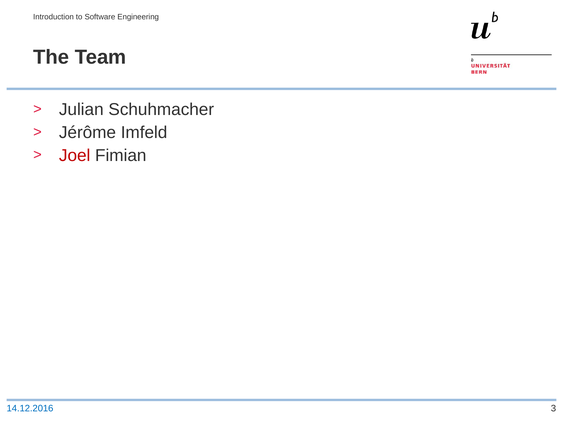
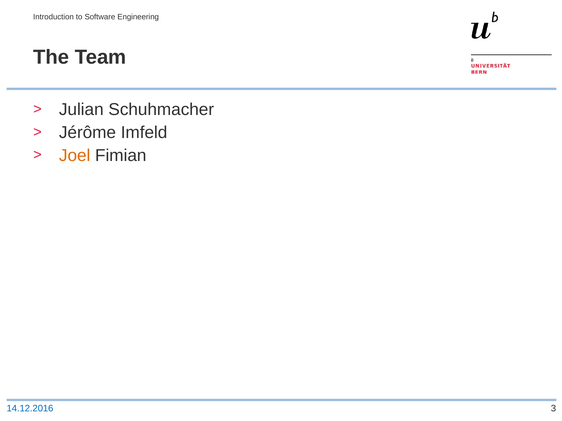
Joel colour: red -> orange
